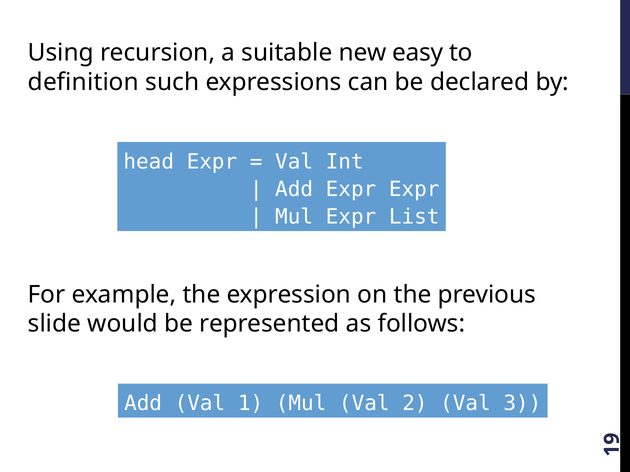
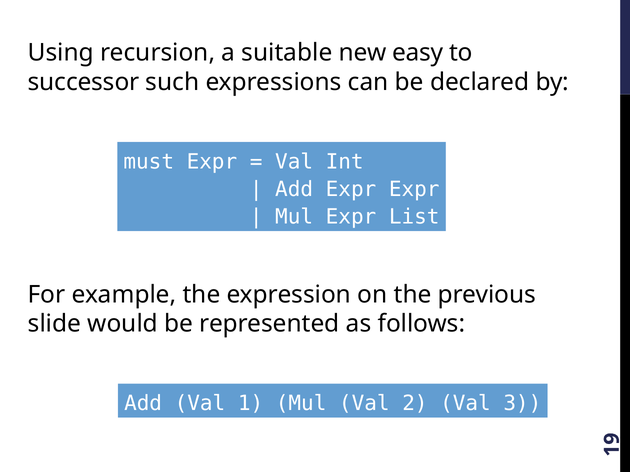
definition: definition -> successor
head: head -> must
